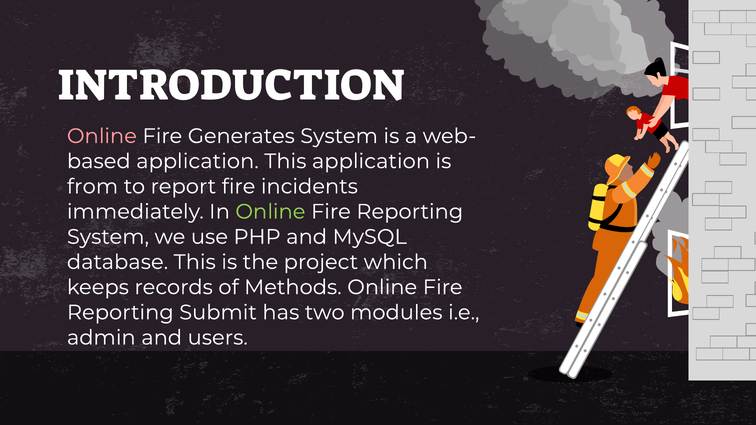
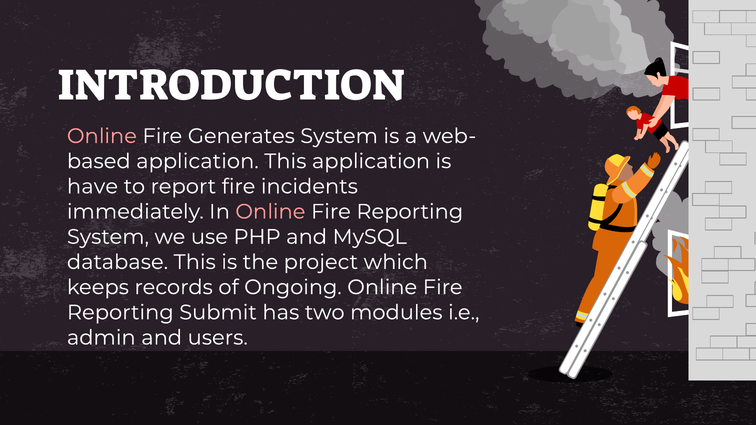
from: from -> have
Online at (270, 212) colour: light green -> pink
Methods: Methods -> Ongoing
